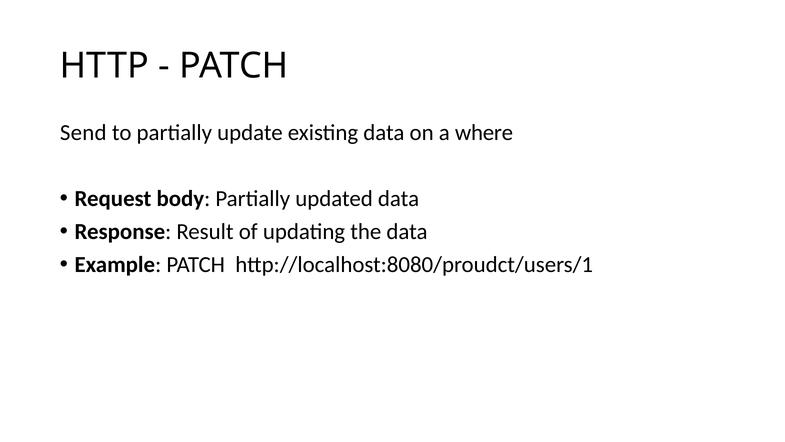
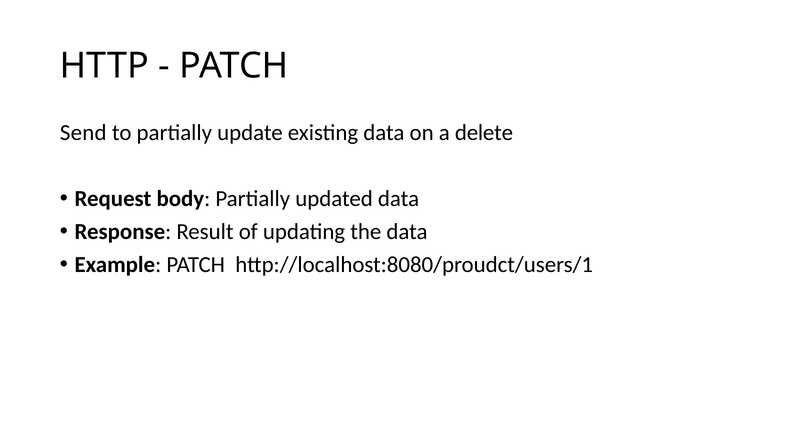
where: where -> delete
